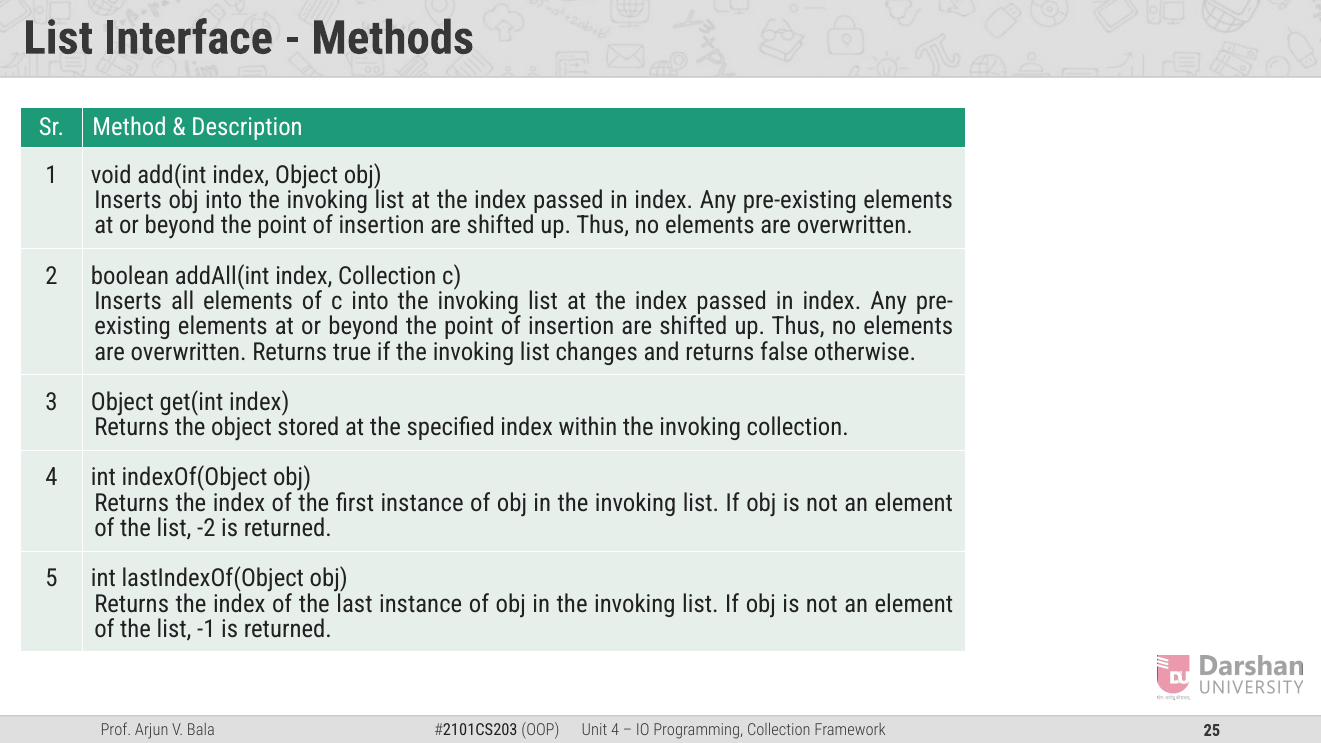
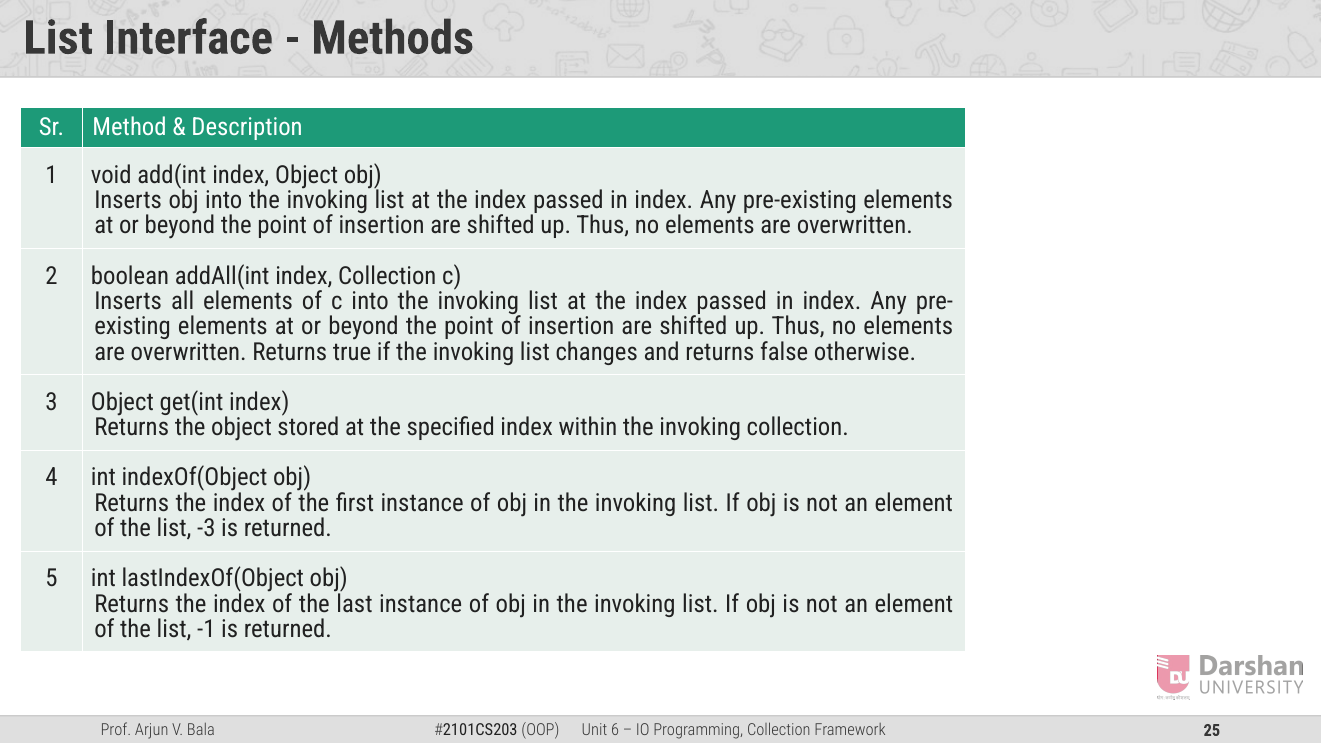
-2: -2 -> -3
4 at (615, 730): 4 -> 6
